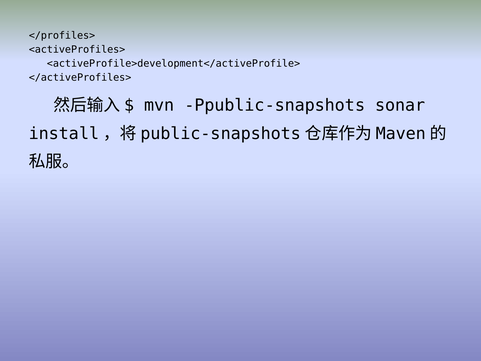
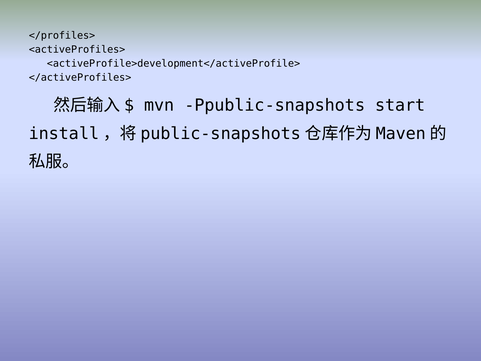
sonar: sonar -> start
